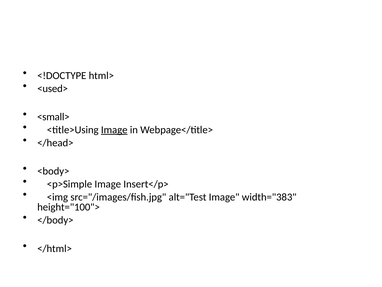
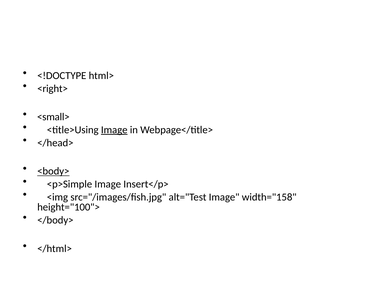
<used>: <used> -> <right>
<body> underline: none -> present
width="383: width="383 -> width="158
